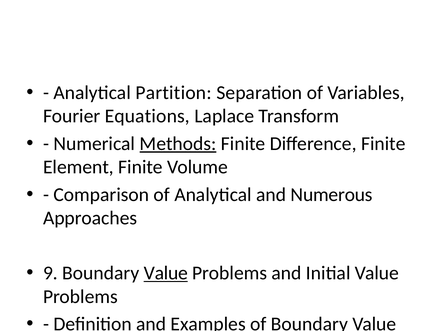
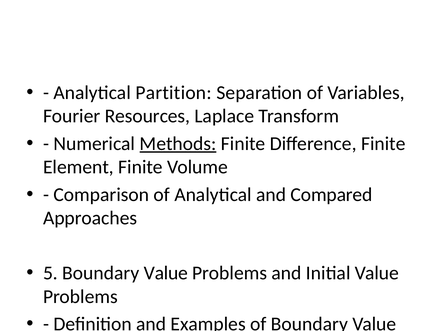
Equations: Equations -> Resources
Numerous: Numerous -> Compared
9: 9 -> 5
Value at (166, 273) underline: present -> none
